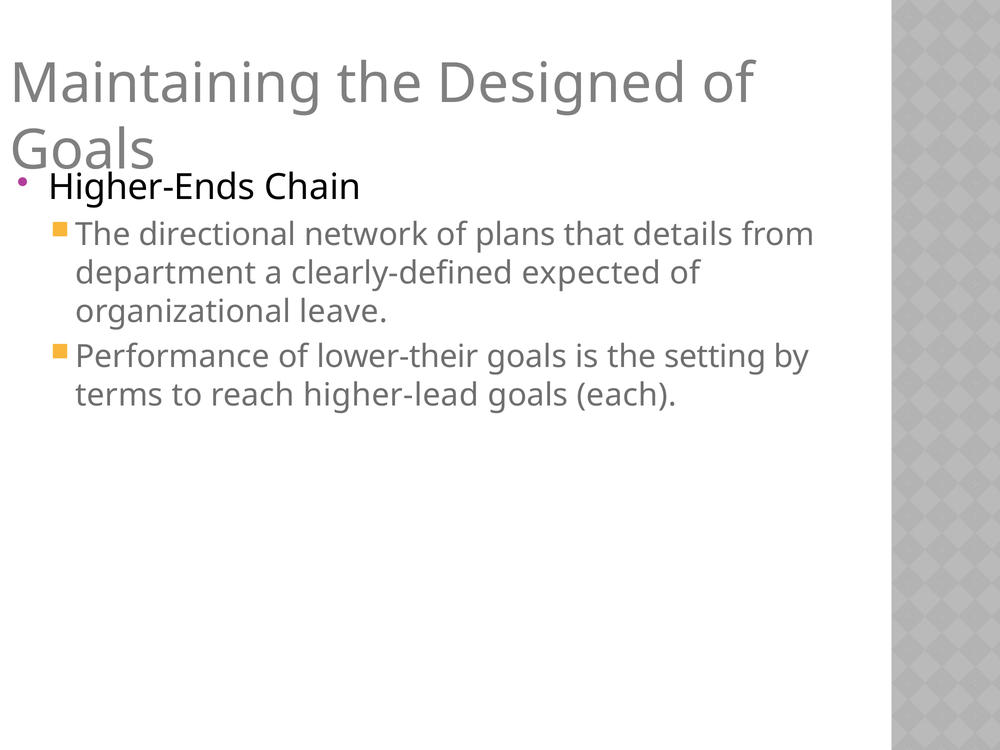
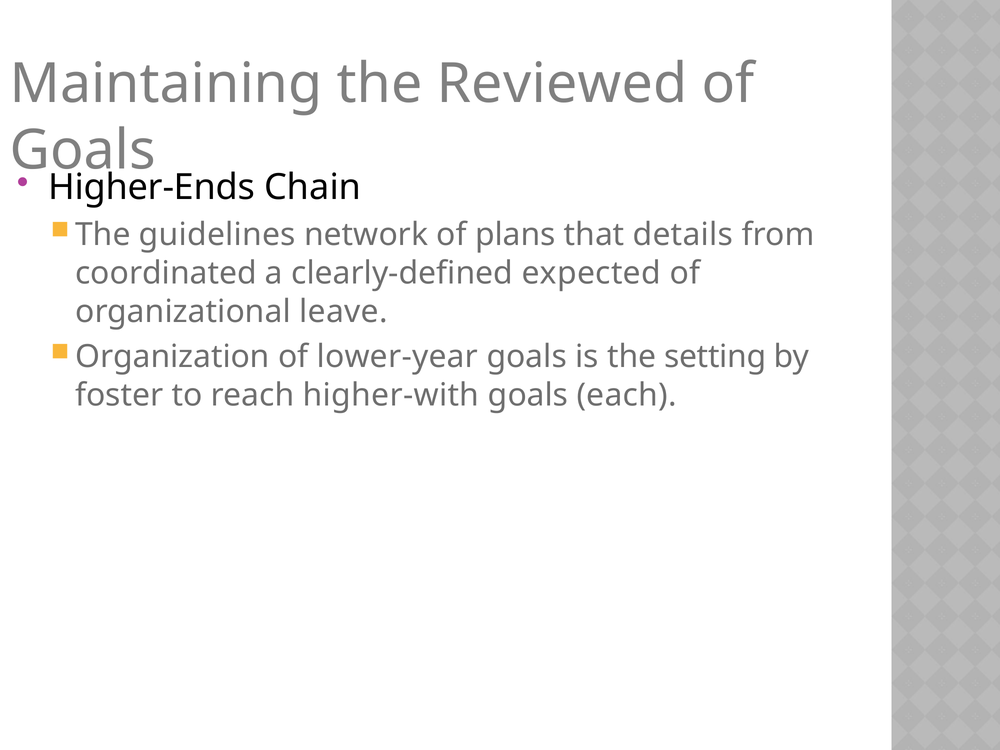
Designed: Designed -> Reviewed
directional: directional -> guidelines
department: department -> coordinated
Performance: Performance -> Organization
lower-their: lower-their -> lower-year
terms: terms -> foster
higher-lead: higher-lead -> higher-with
